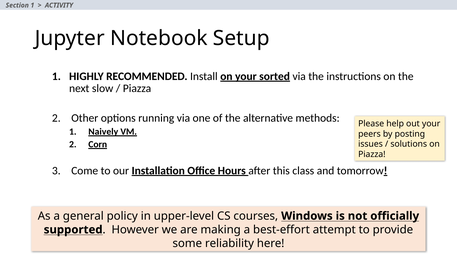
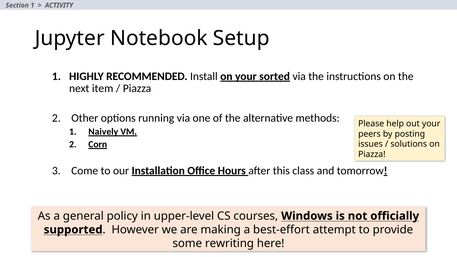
slow: slow -> item
reliability: reliability -> rewriting
